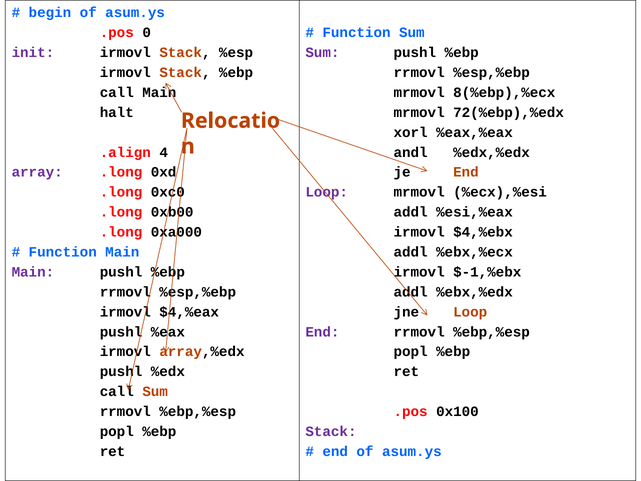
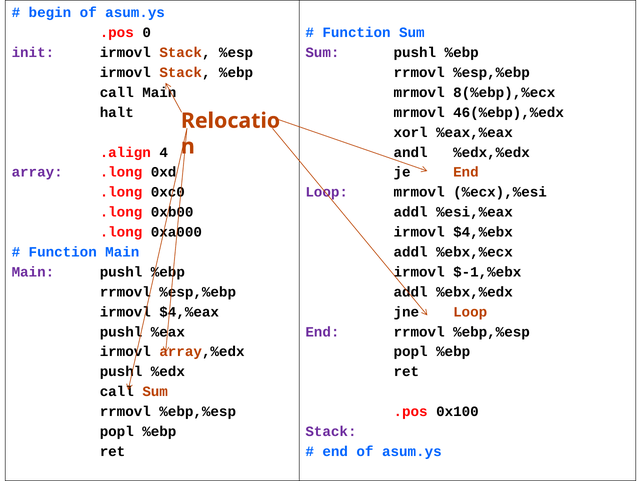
72(%ebp),%edx: 72(%ebp),%edx -> 46(%ebp),%edx
